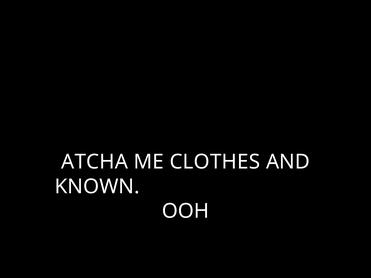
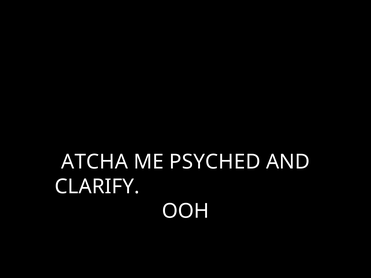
CLOTHES: CLOTHES -> PSYCHED
KNOWN: KNOWN -> CLARIFY
